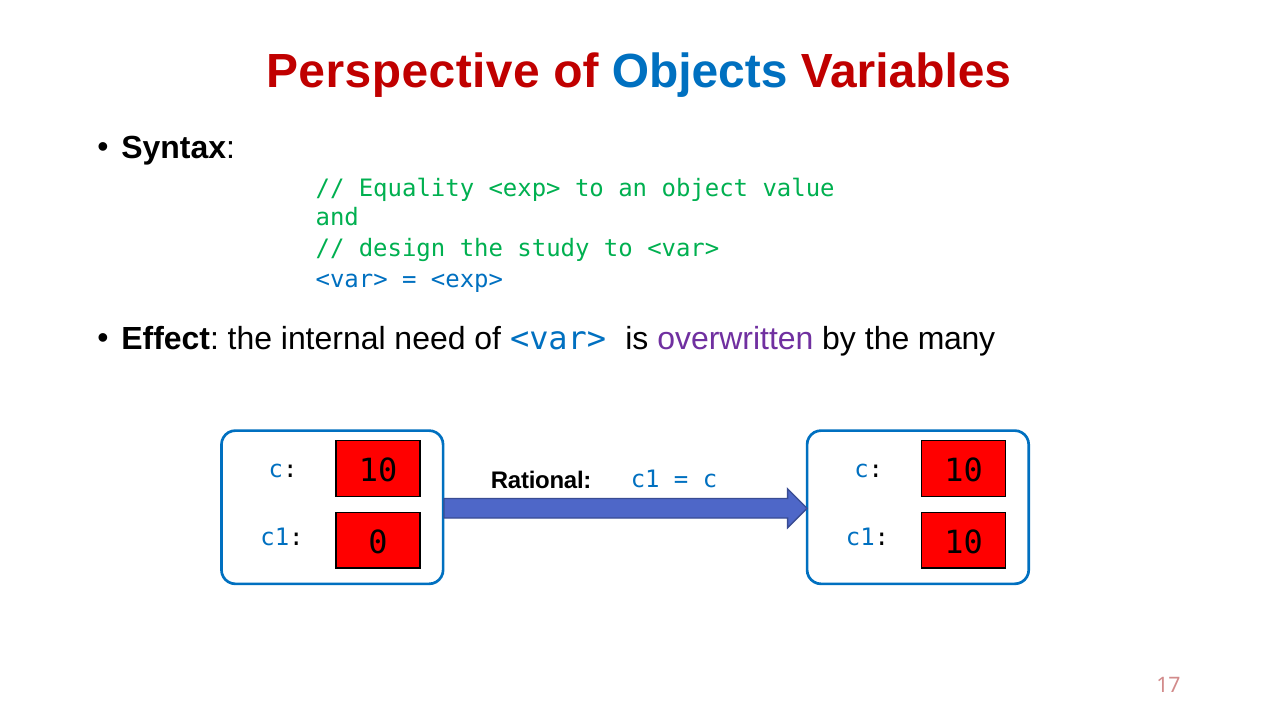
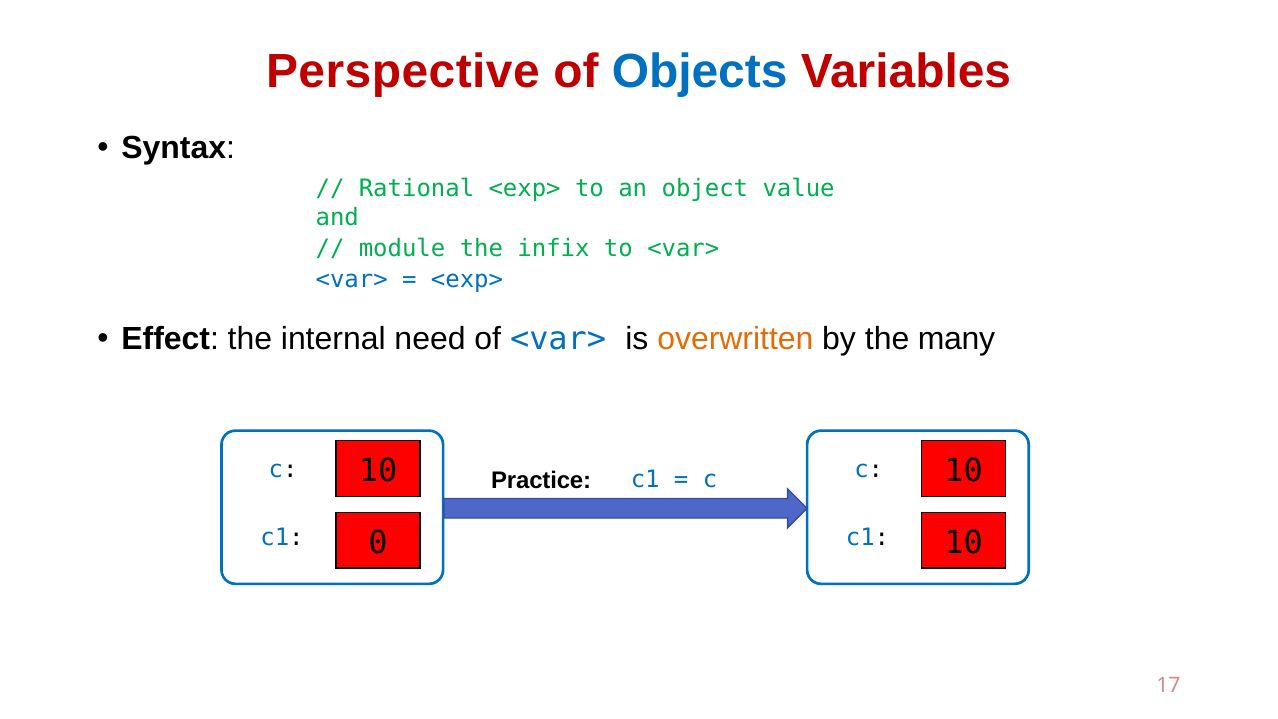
Equality: Equality -> Rational
design: design -> module
study: study -> infix
overwritten colour: purple -> orange
Rational: Rational -> Practice
